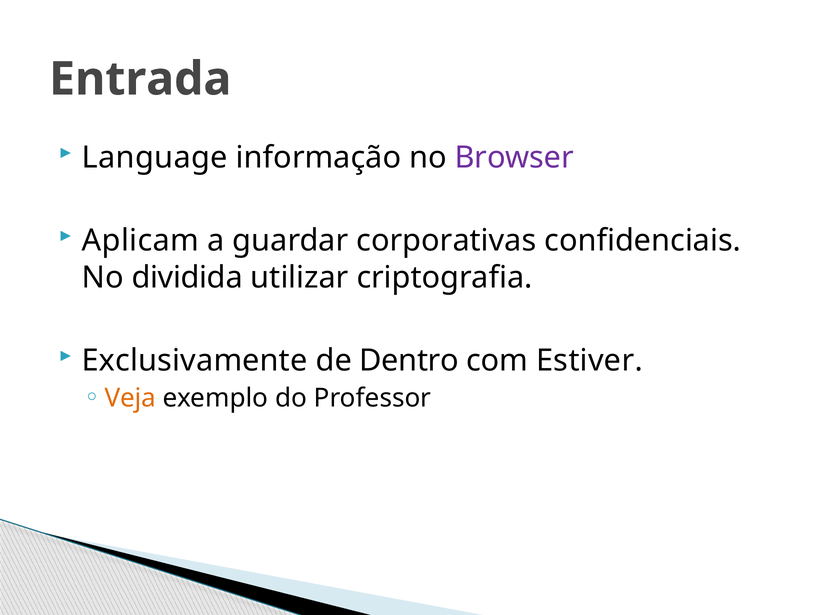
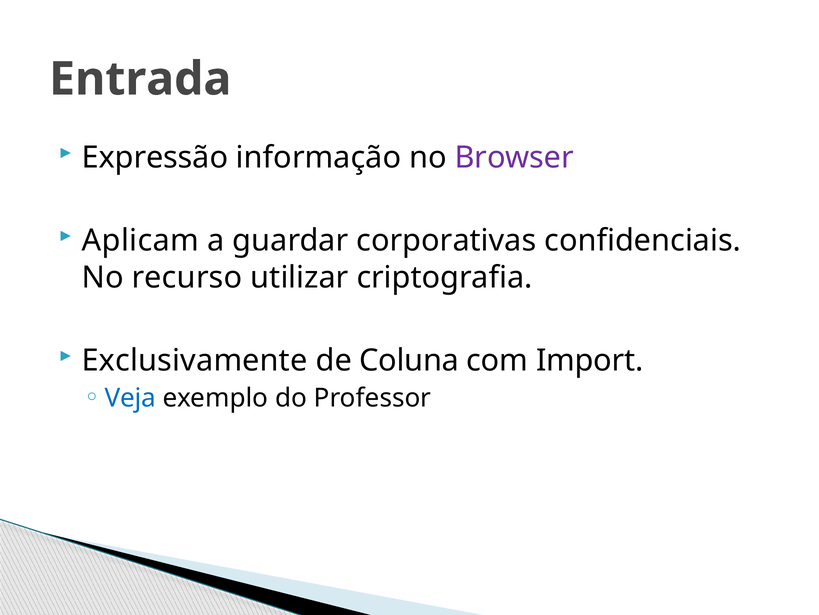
Language: Language -> Expressão
dividida: dividida -> recurso
Dentro: Dentro -> Coluna
Estiver: Estiver -> Import
Veja colour: orange -> blue
